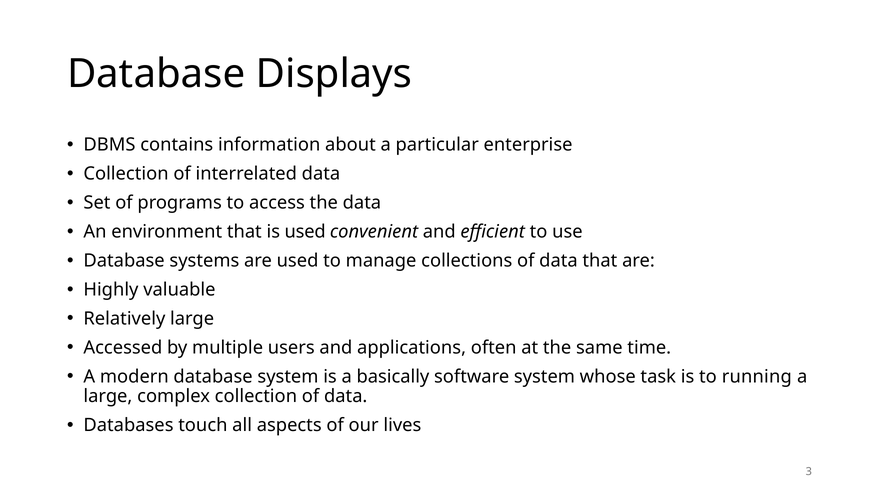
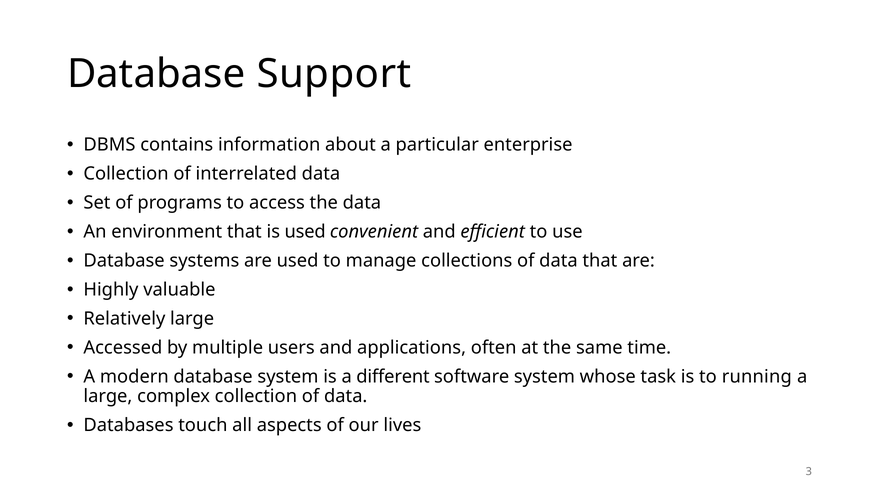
Displays: Displays -> Support
basically: basically -> different
